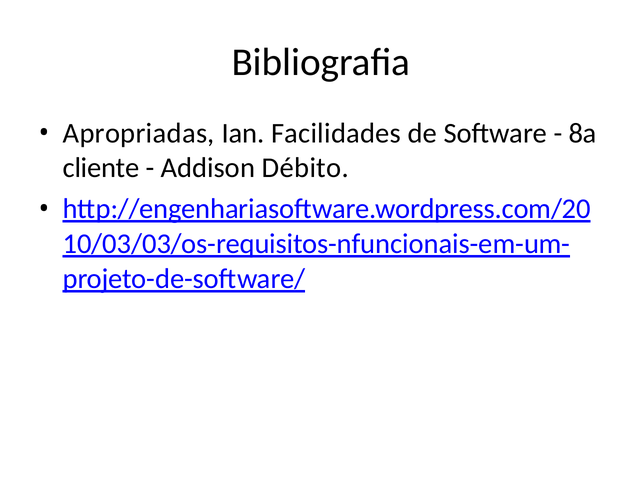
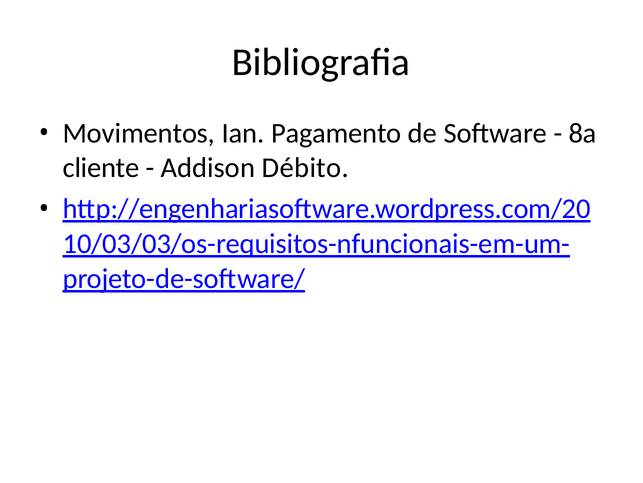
Apropriadas: Apropriadas -> Movimentos
Facilidades: Facilidades -> Pagamento
